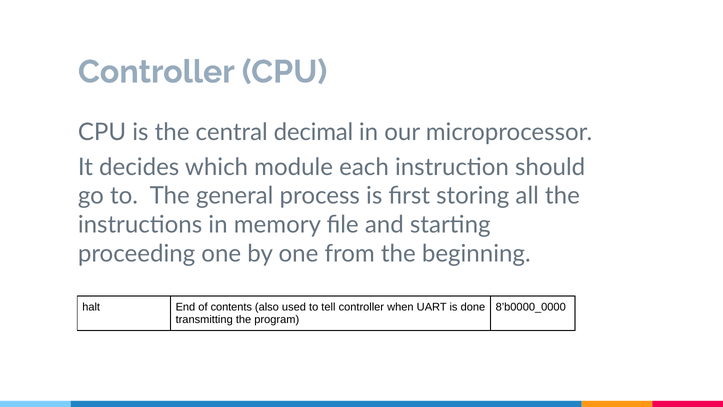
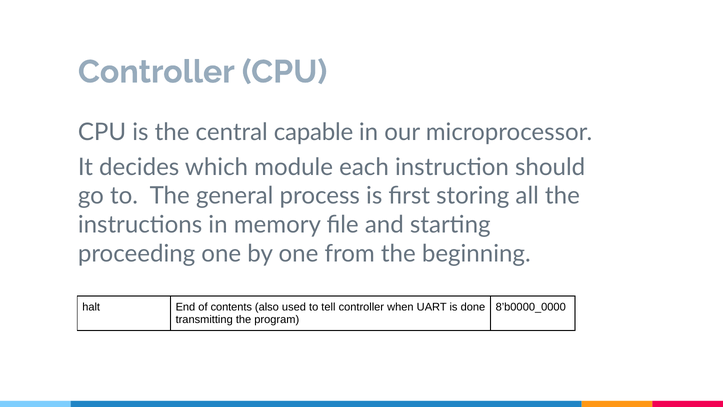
decimal: decimal -> capable
